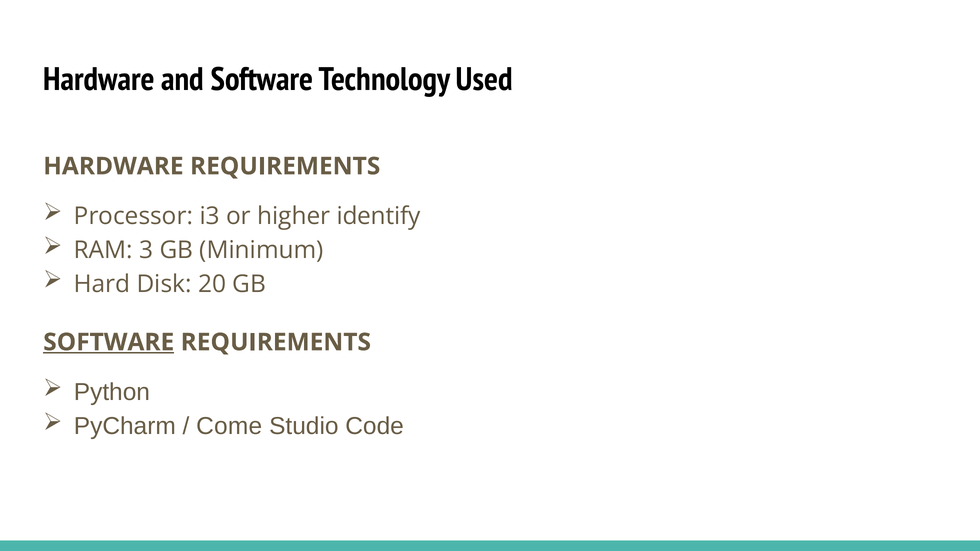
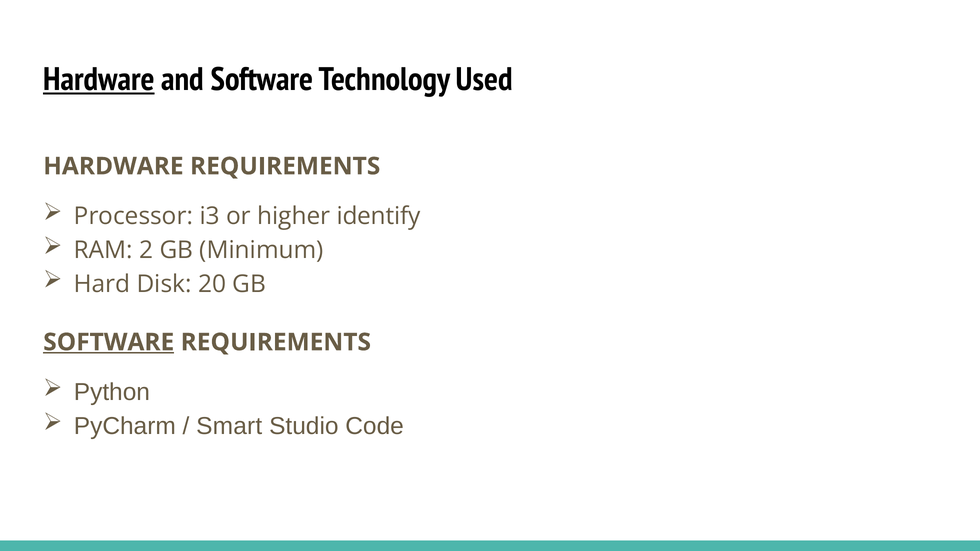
Hardware at (99, 79) underline: none -> present
3: 3 -> 2
Come: Come -> Smart
